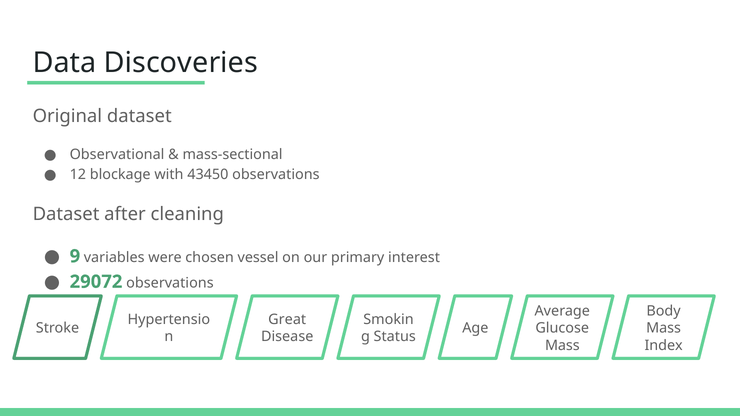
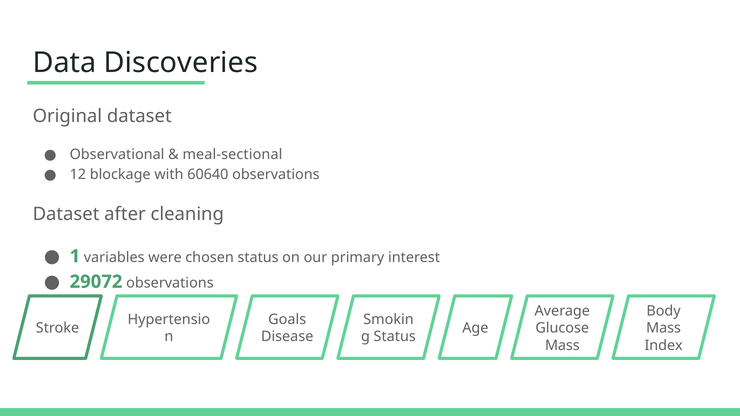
mass-sectional: mass-sectional -> meal-sectional
43450: 43450 -> 60640
9: 9 -> 1
chosen vessel: vessel -> status
Great: Great -> Goals
